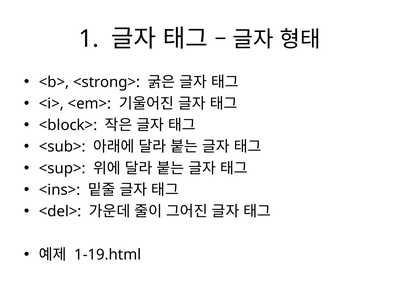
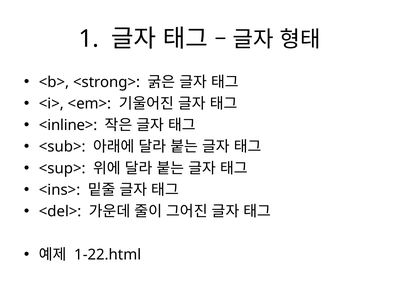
<block>: <block> -> <inline>
1-19.html: 1-19.html -> 1-22.html
